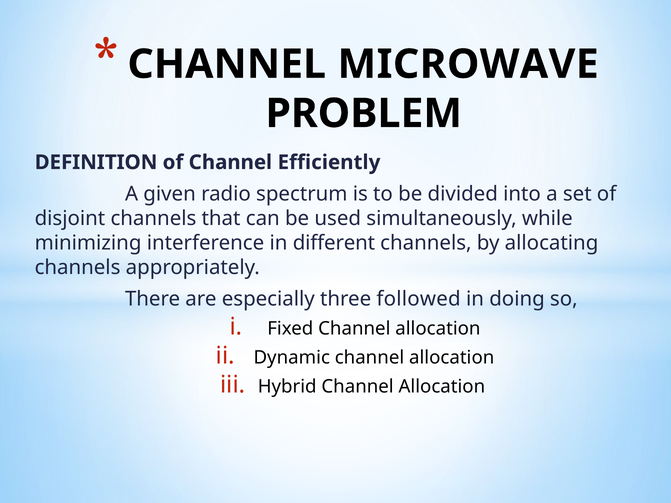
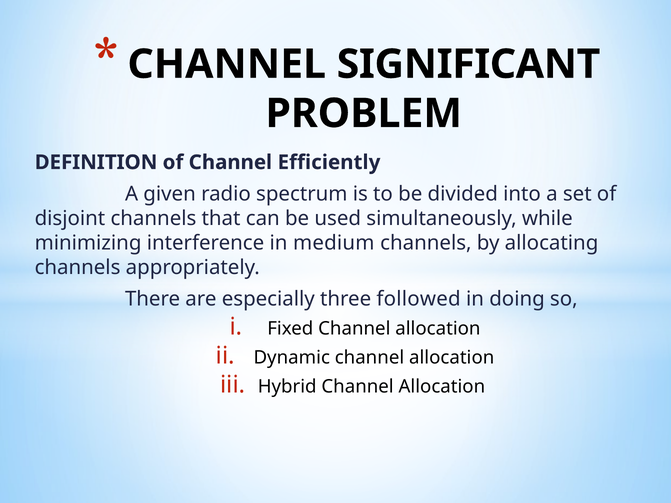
MICROWAVE: MICROWAVE -> SIGNIFICANT
different: different -> medium
